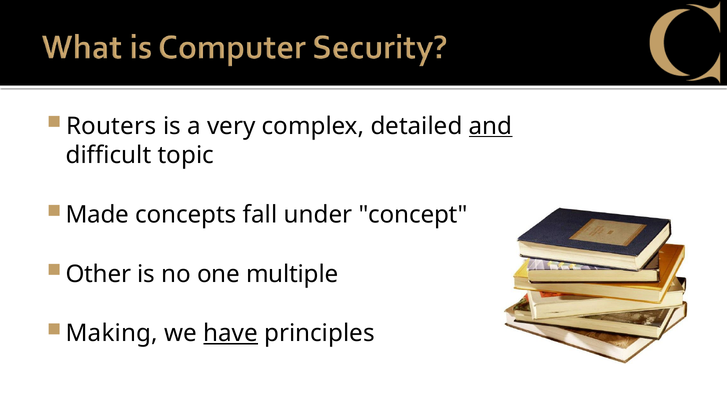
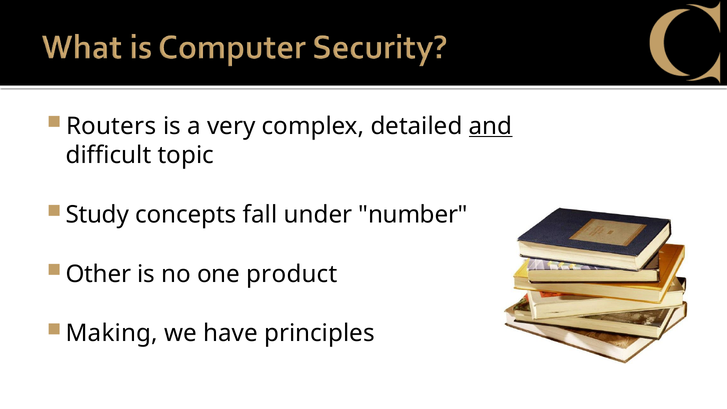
Made: Made -> Study
concept: concept -> number
multiple: multiple -> product
have underline: present -> none
